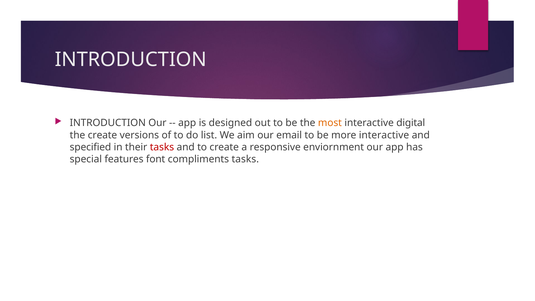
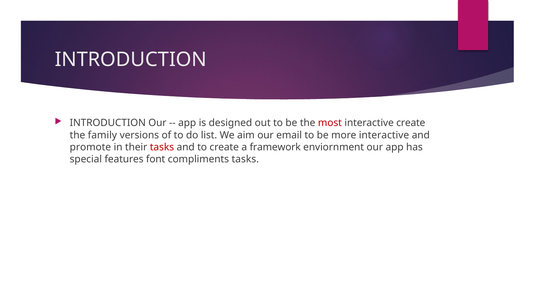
most colour: orange -> red
interactive digital: digital -> create
the create: create -> family
specified: specified -> promote
responsive: responsive -> framework
